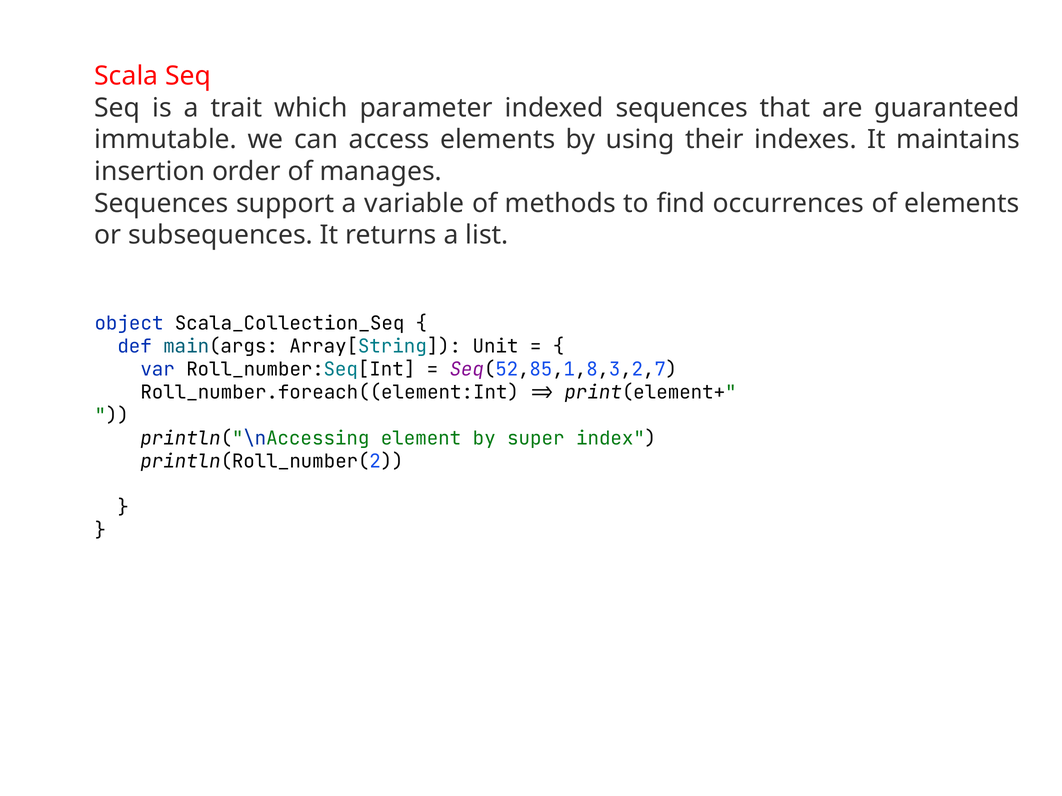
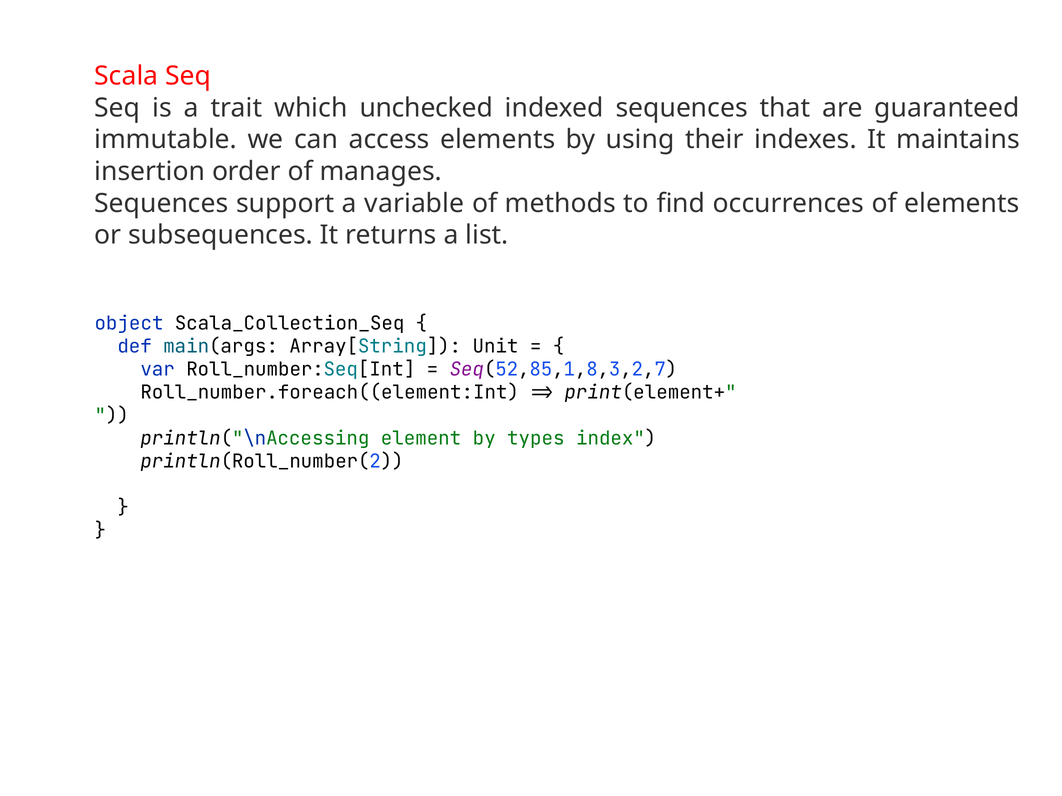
parameter: parameter -> unchecked
super: super -> types
